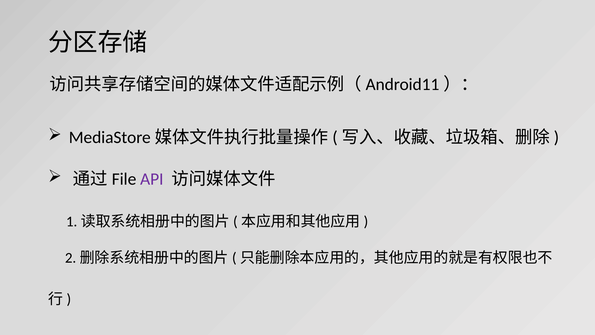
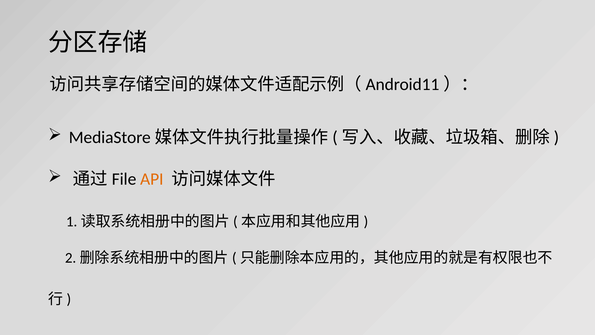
API colour: purple -> orange
